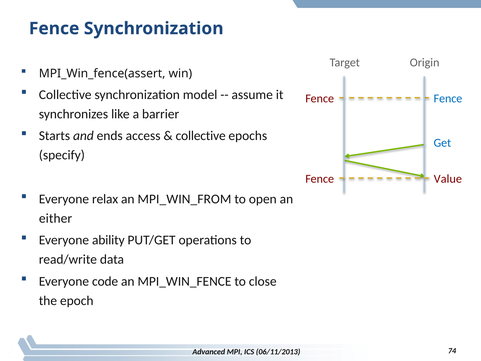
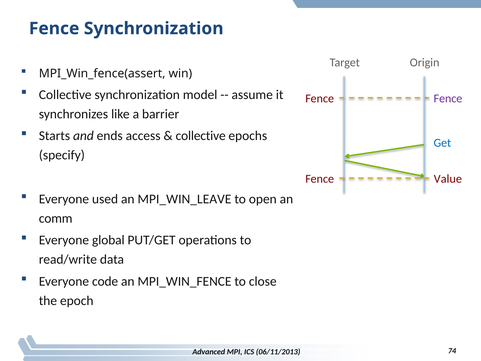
Fence at (448, 99) colour: blue -> purple
relax: relax -> used
MPI_WIN_FROM: MPI_WIN_FROM -> MPI_WIN_LEAVE
either: either -> comm
ability: ability -> global
